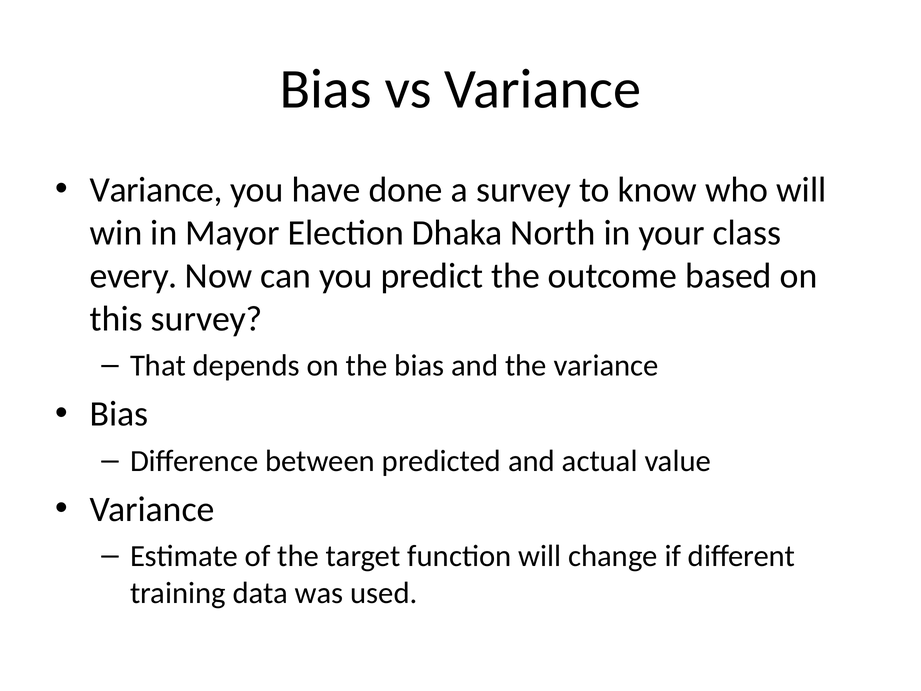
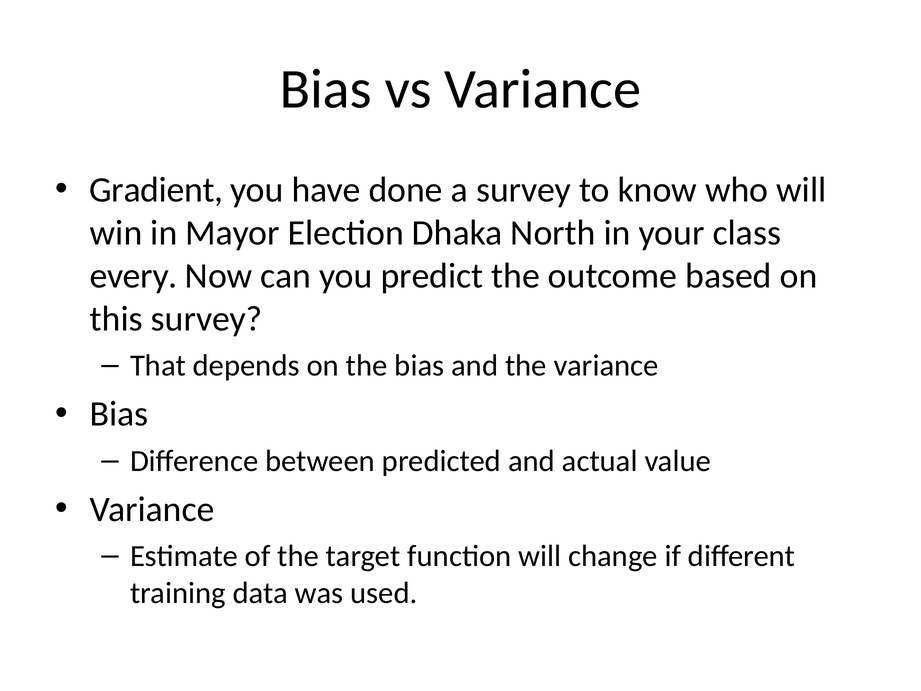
Variance at (156, 190): Variance -> Gradient
